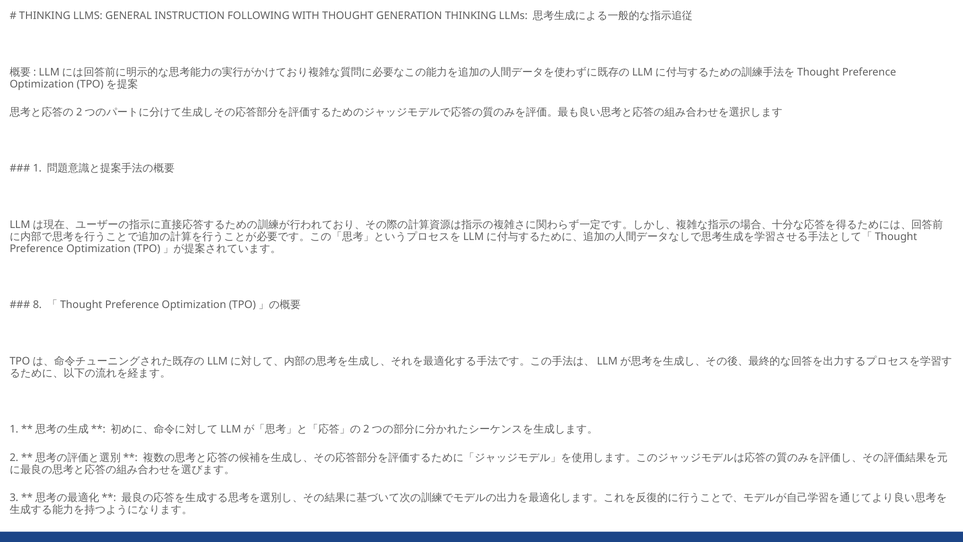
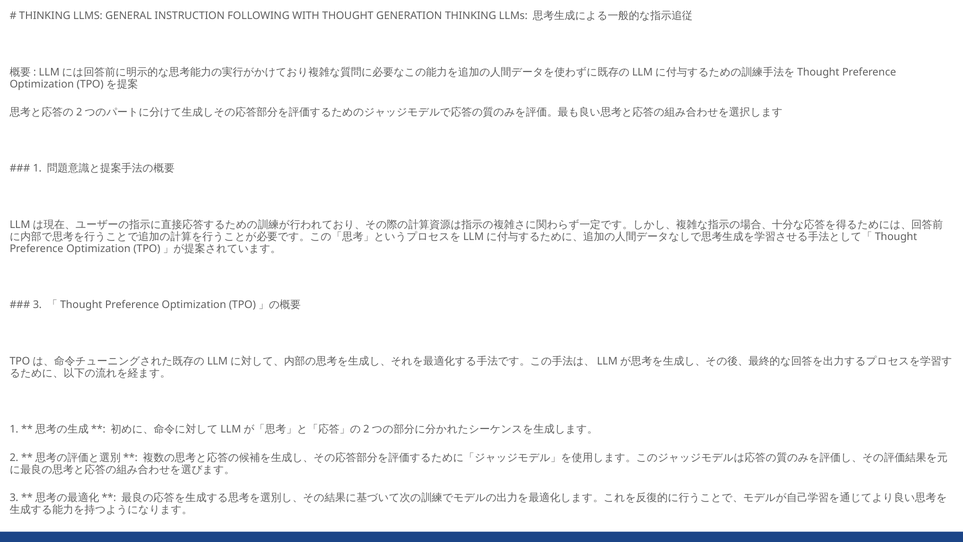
8 at (37, 305): 8 -> 3
